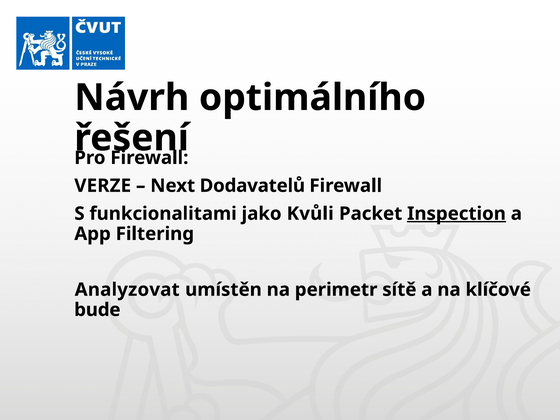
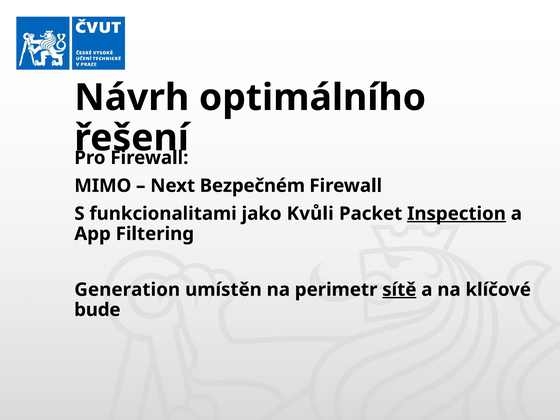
VERZE: VERZE -> MIMO
Dodavatelů: Dodavatelů -> Bezpečném
Analyzovat: Analyzovat -> Generation
sítě underline: none -> present
